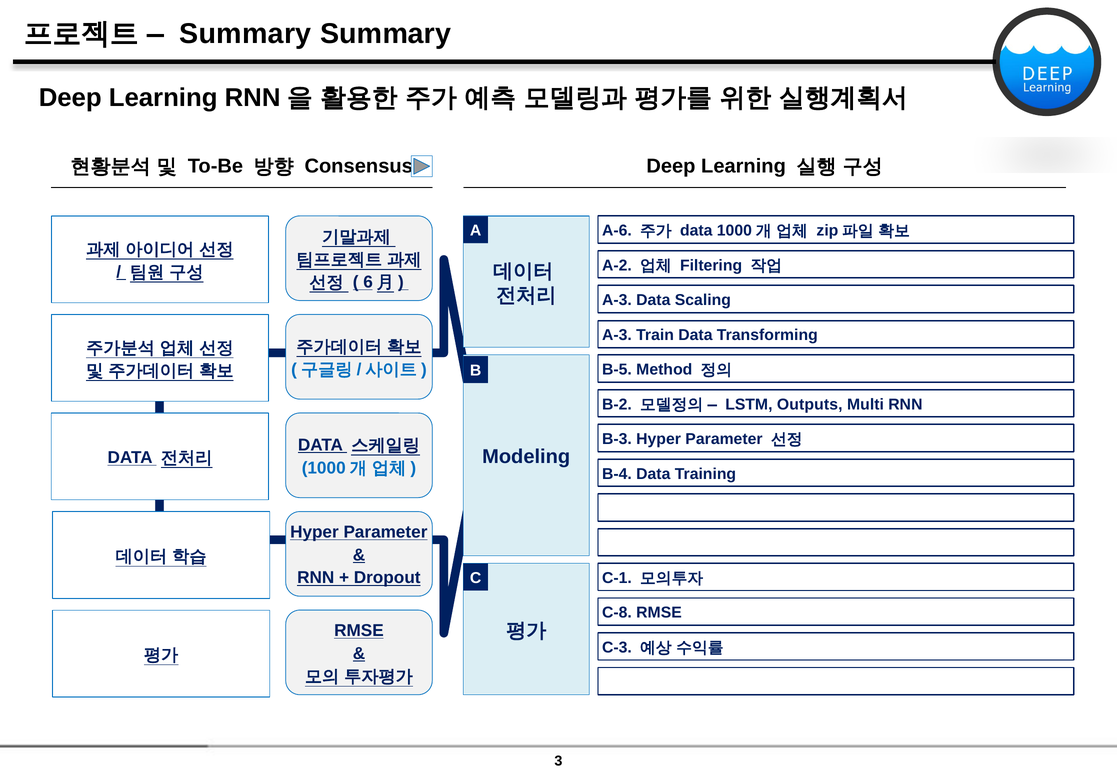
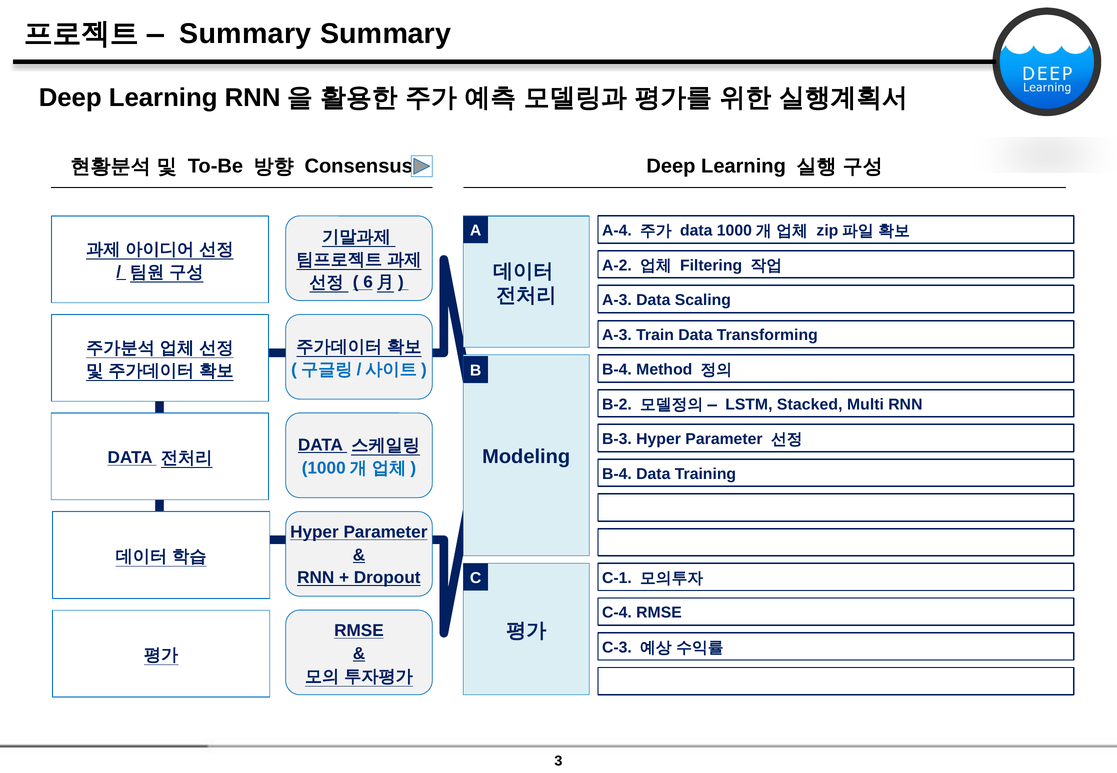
A-6: A-6 -> A-4
B-5 at (617, 370): B-5 -> B-4
Outputs: Outputs -> Stacked
C-8: C-8 -> C-4
